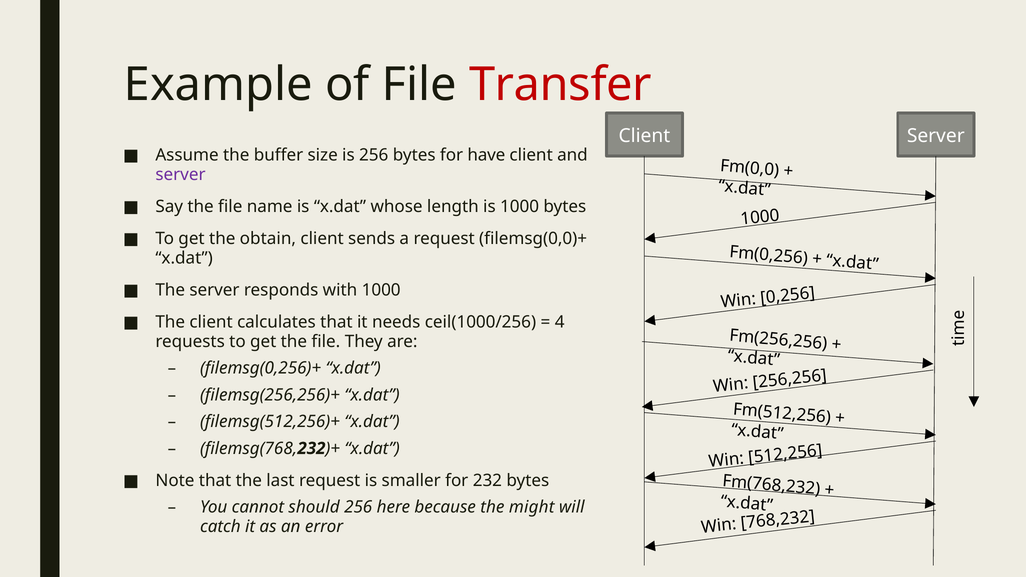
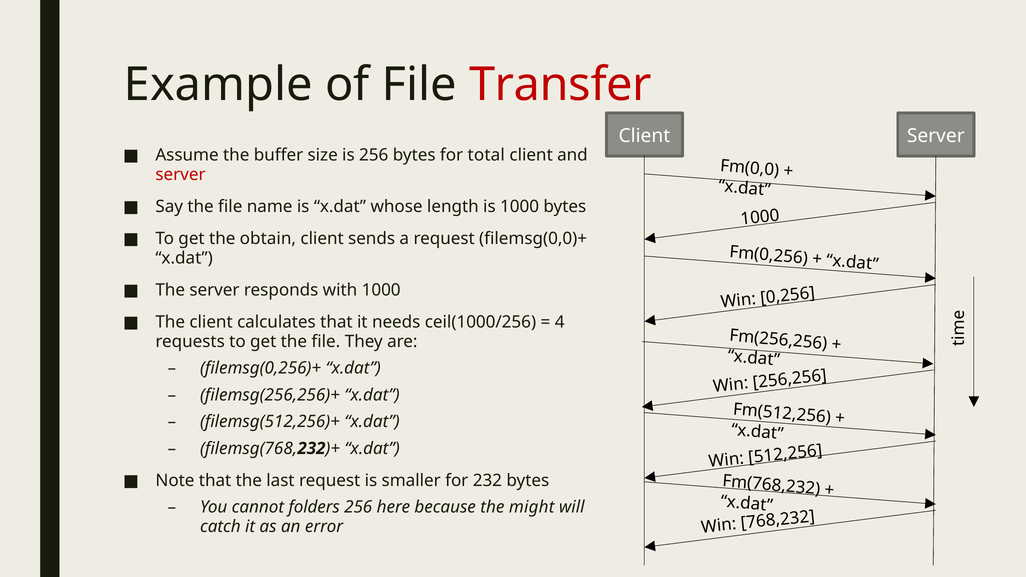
have: have -> total
server at (181, 174) colour: purple -> red
should: should -> folders
